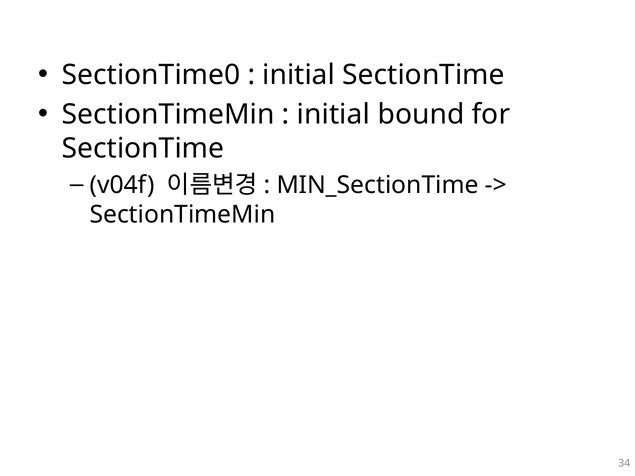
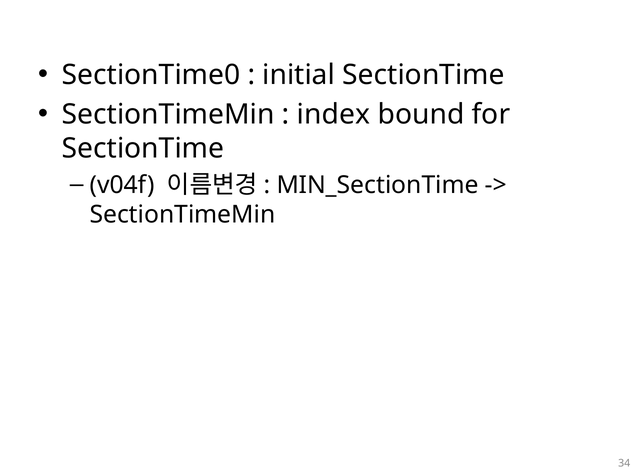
initial at (333, 115): initial -> index
